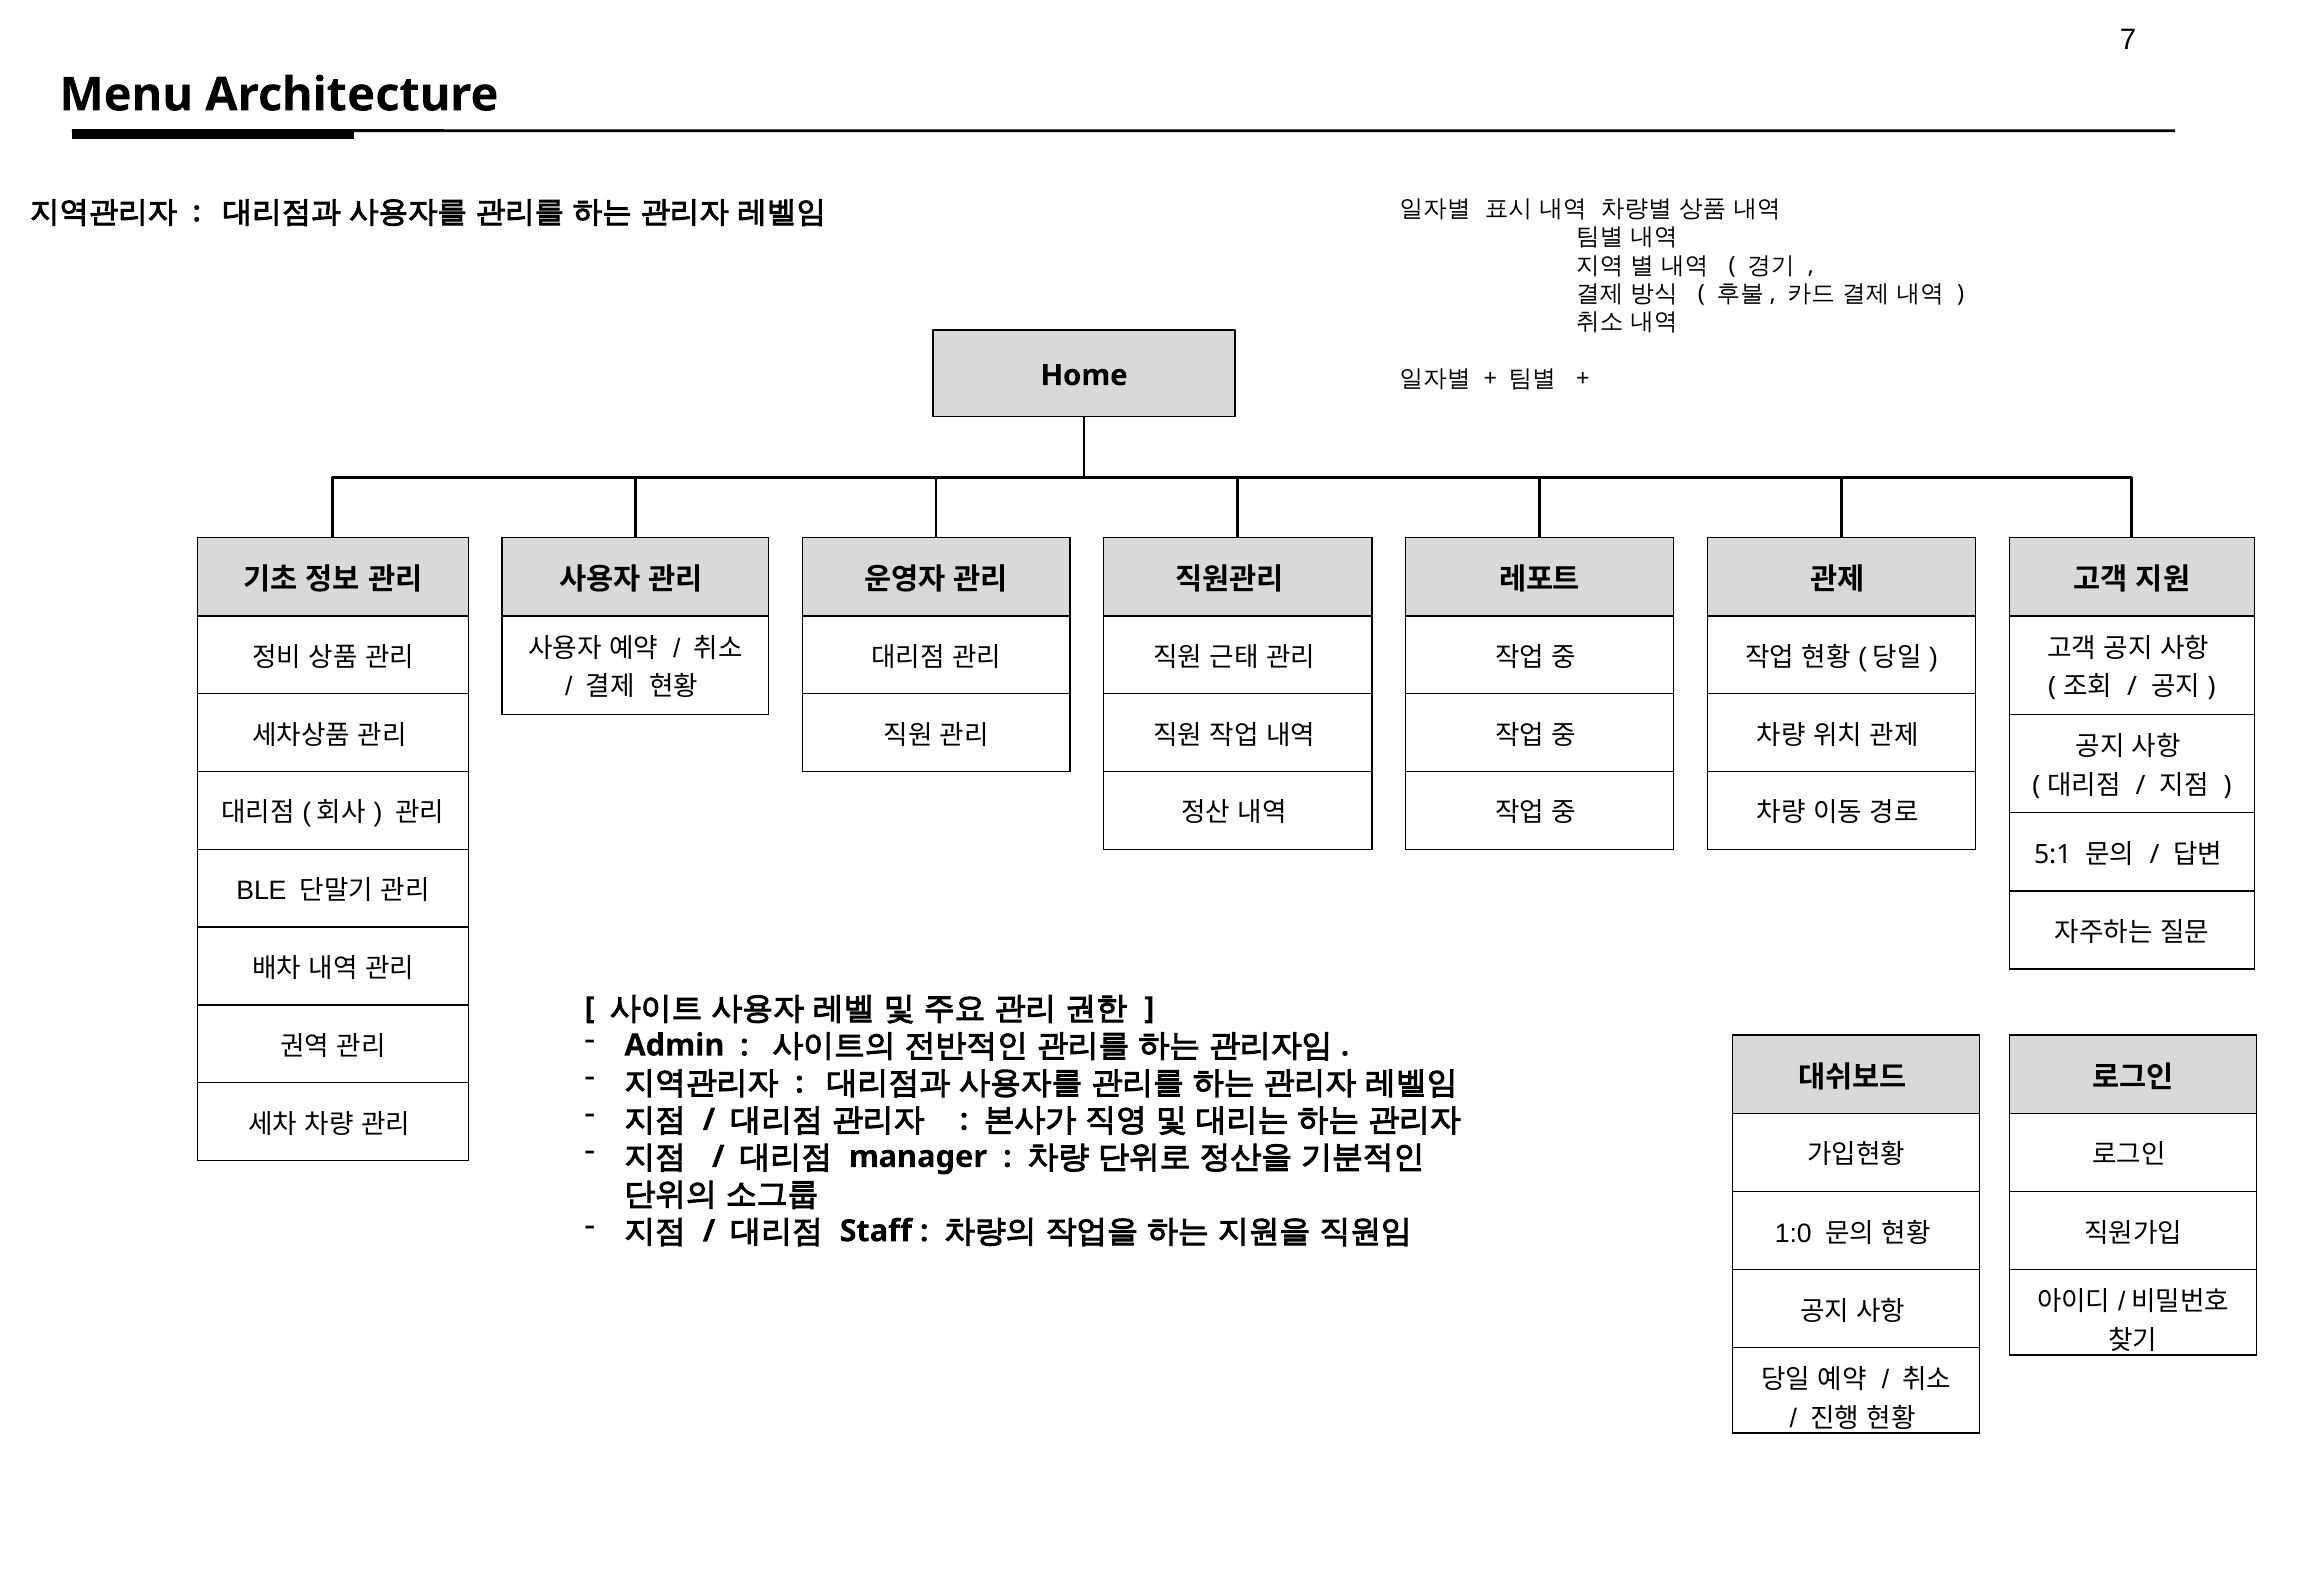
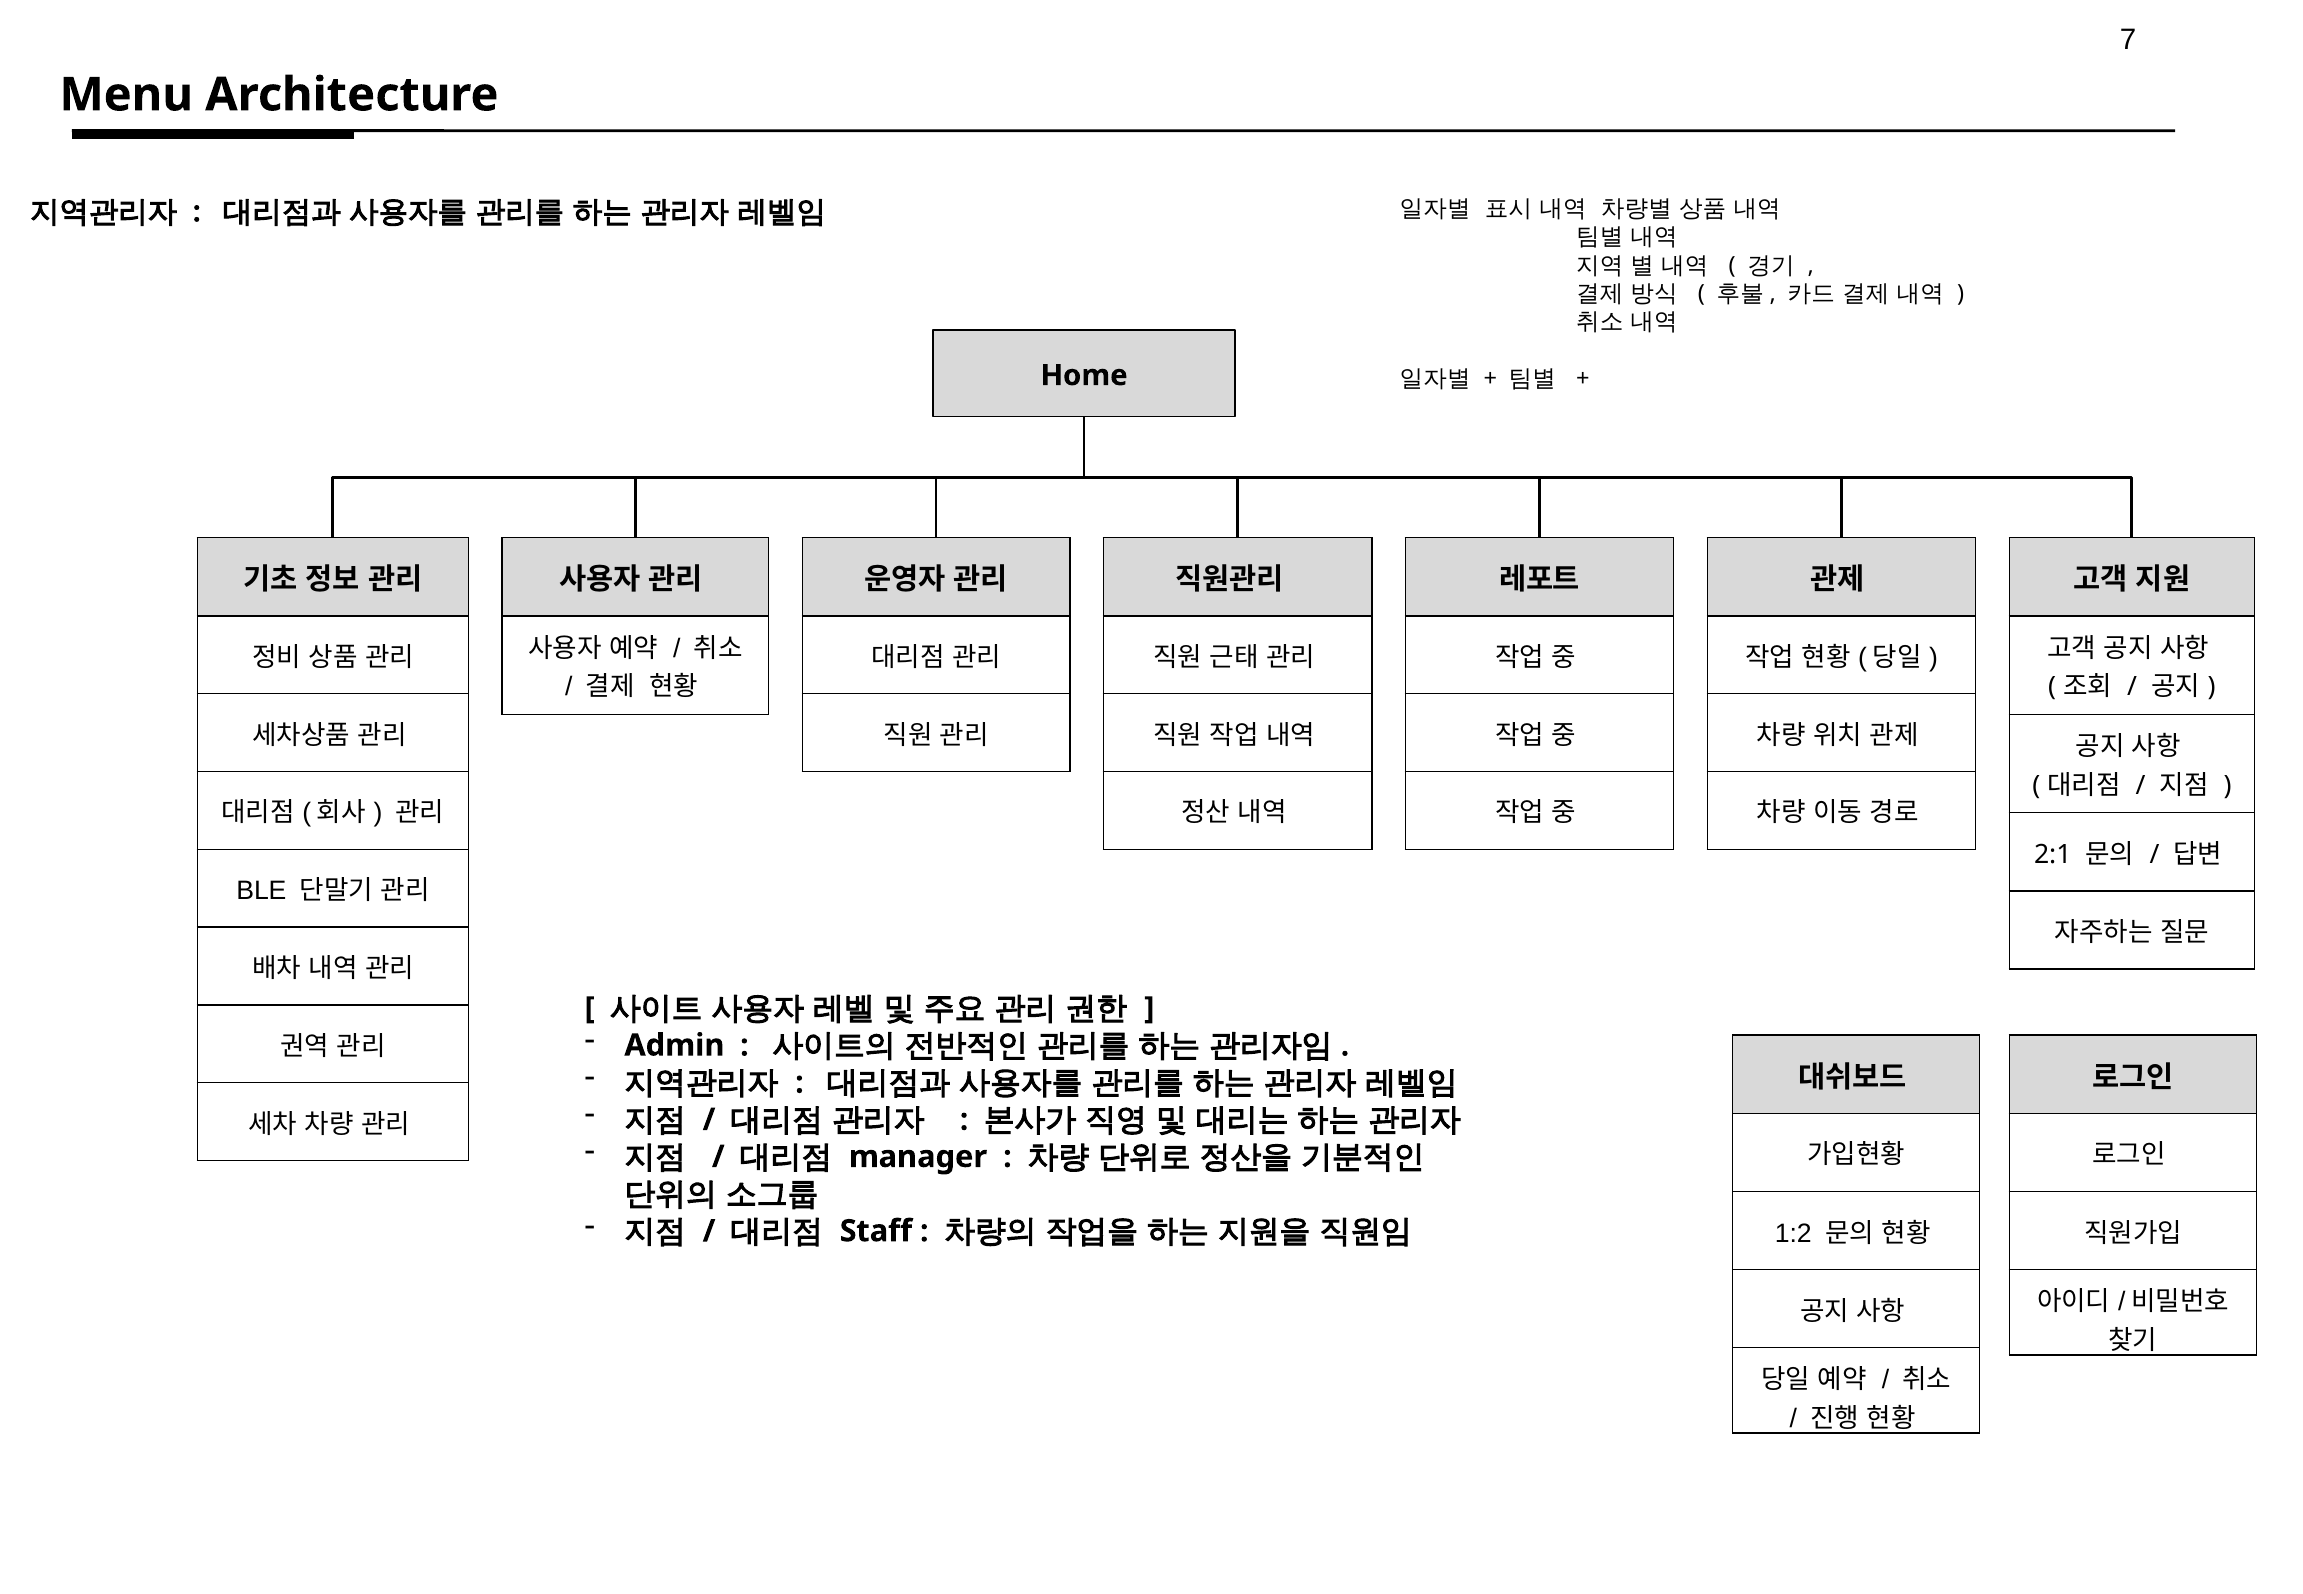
5:1: 5:1 -> 2:1
1:0: 1:0 -> 1:2
